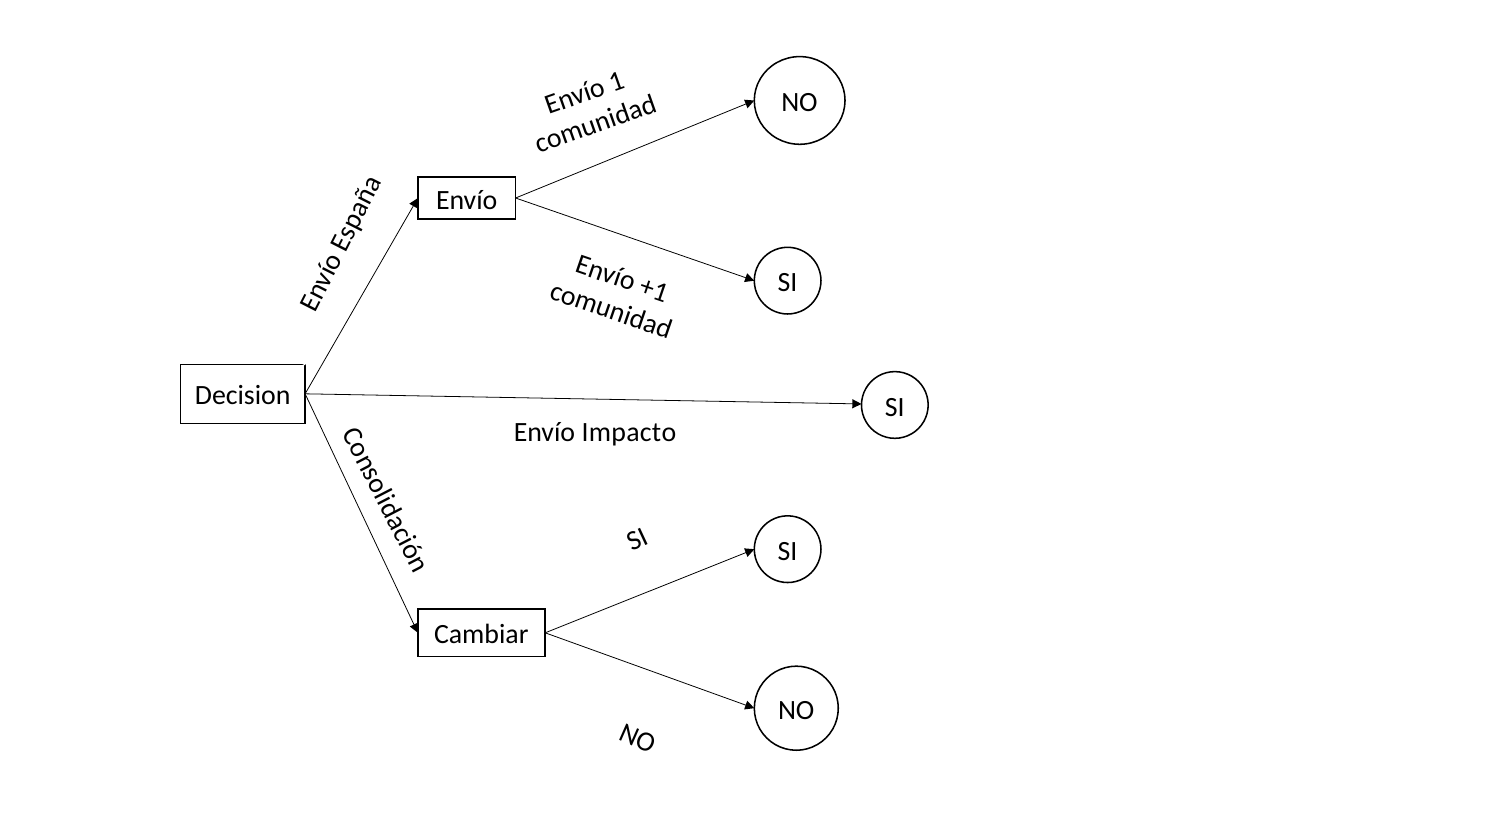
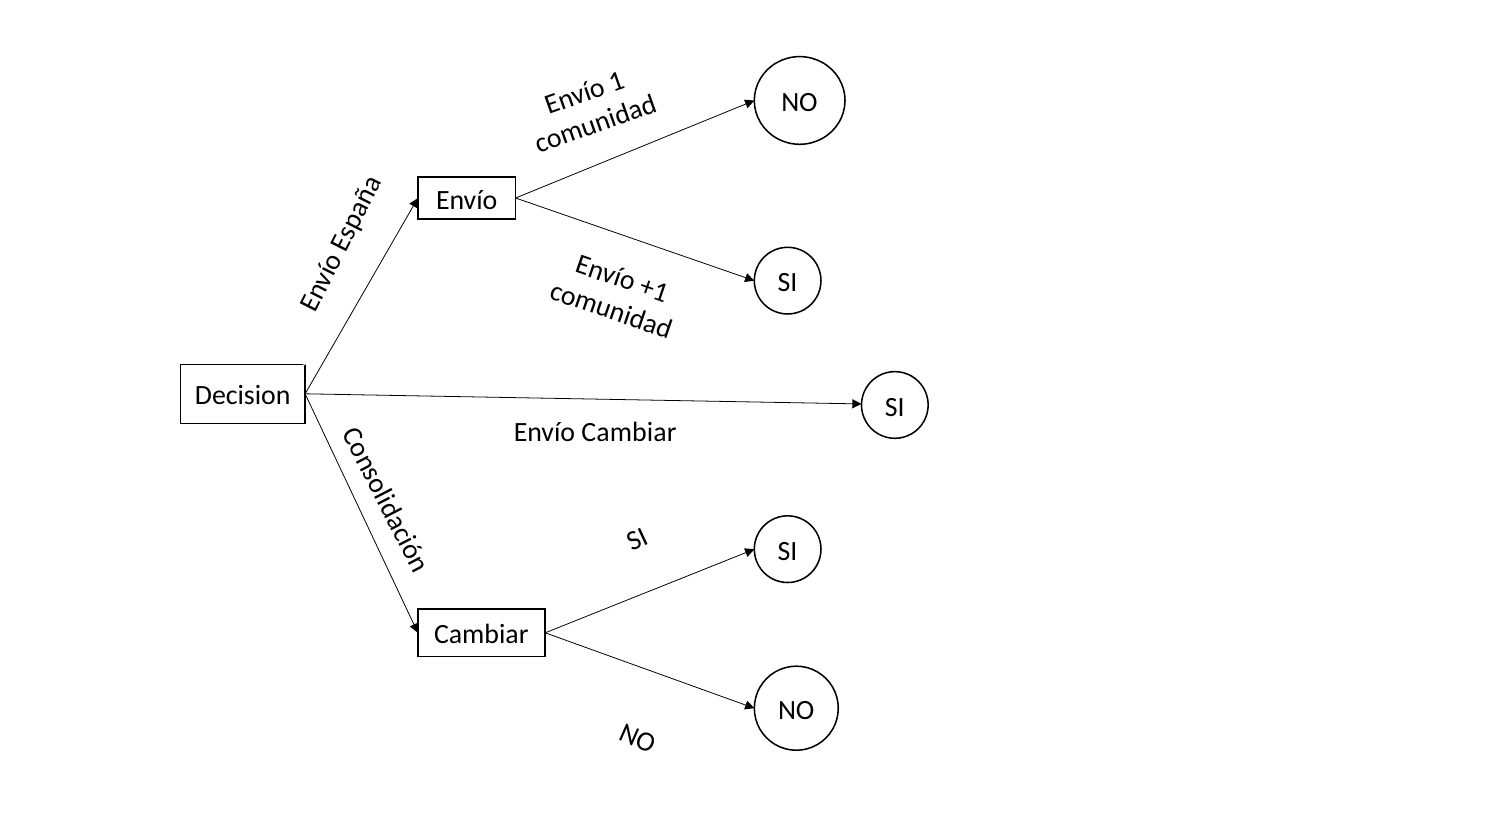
Impacto at (629, 432): Impacto -> Cambiar
